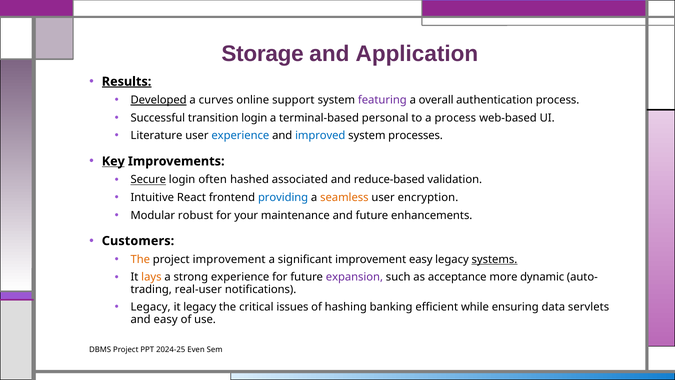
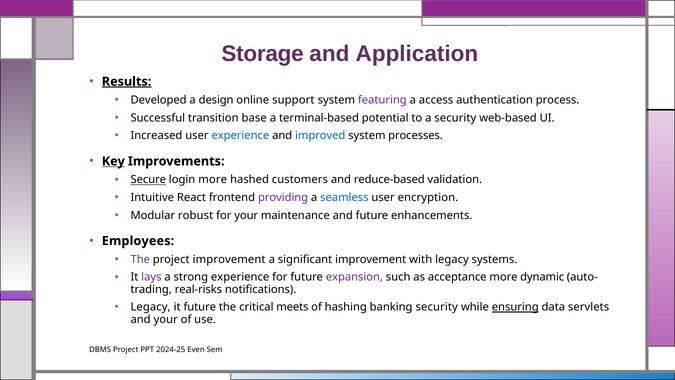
Developed underline: present -> none
curves: curves -> design
overall: overall -> access
transition login: login -> base
personal: personal -> potential
a process: process -> security
Literature: Literature -> Increased
login often: often -> more
associated: associated -> customers
providing colour: blue -> purple
seamless colour: orange -> blue
Customers: Customers -> Employees
The at (140, 259) colour: orange -> purple
improvement easy: easy -> with
systems underline: present -> none
lays colour: orange -> purple
real-user: real-user -> real-risks
it legacy: legacy -> future
issues: issues -> meets
banking efficient: efficient -> security
ensuring underline: none -> present
and easy: easy -> your
